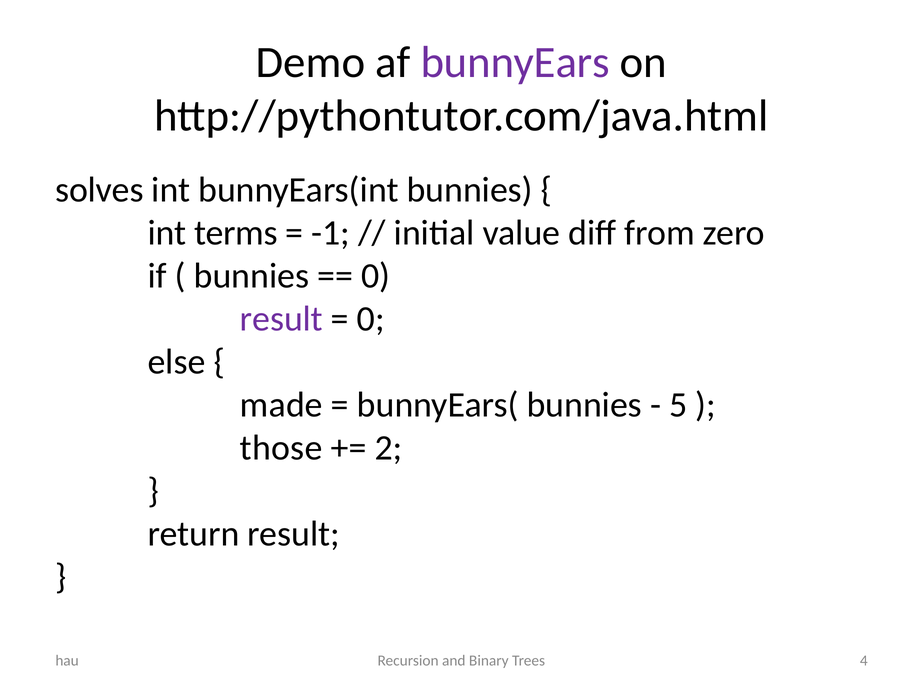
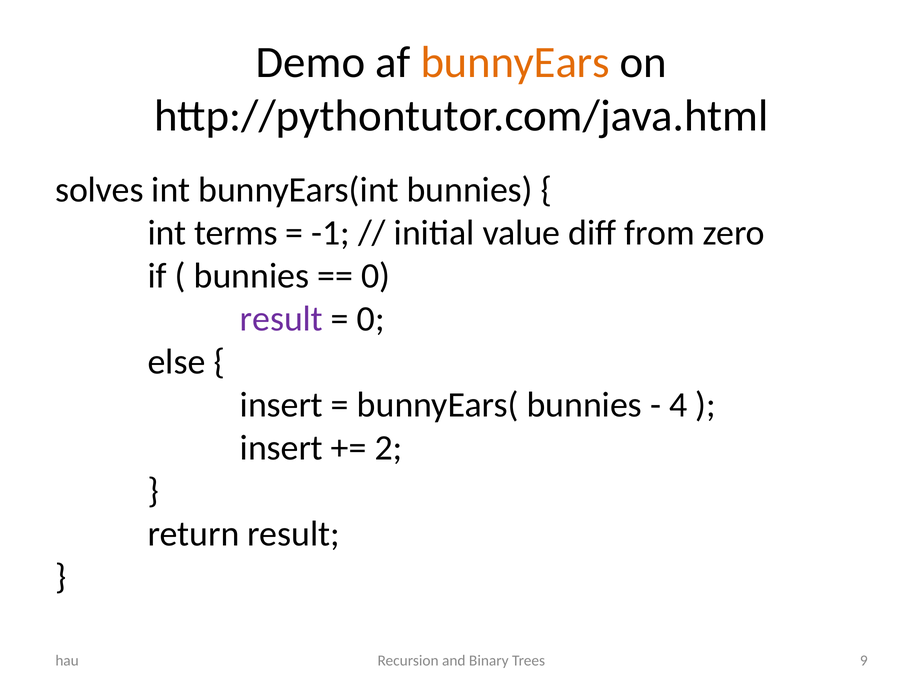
bunnyEars colour: purple -> orange
made at (281, 405): made -> insert
5: 5 -> 4
those at (281, 448): those -> insert
4: 4 -> 9
